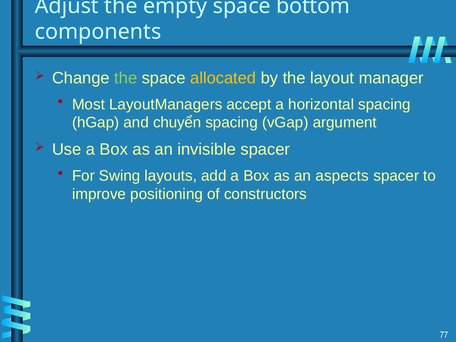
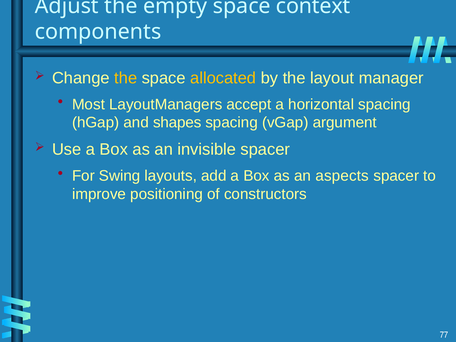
bottom: bottom -> context
the at (126, 78) colour: light green -> yellow
chuyển: chuyển -> shapes
